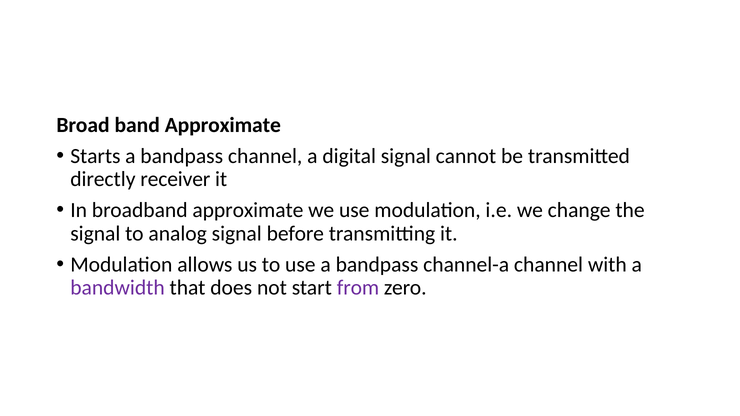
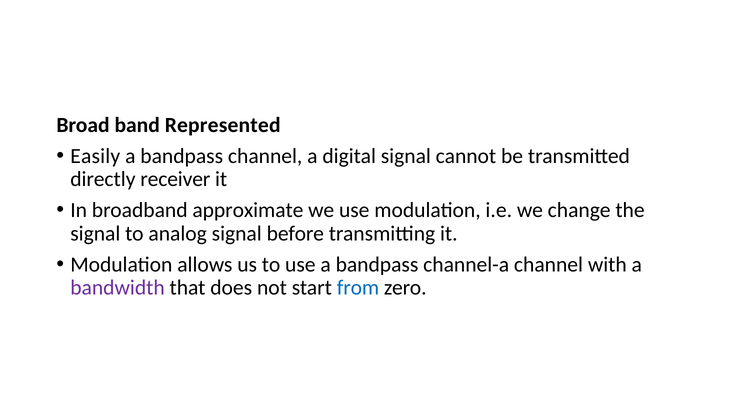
band Approximate: Approximate -> Represented
Starts: Starts -> Easily
from colour: purple -> blue
